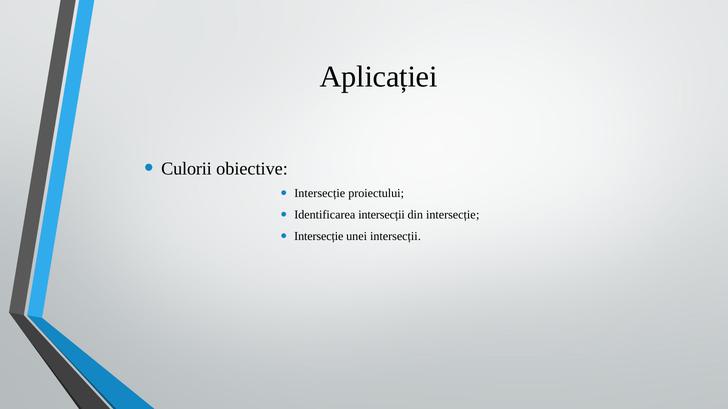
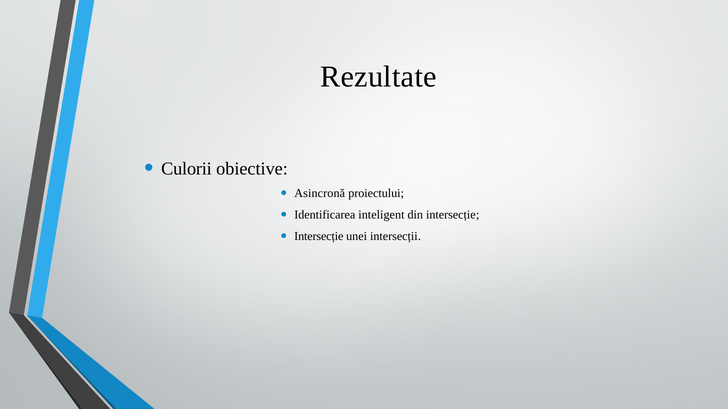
Aplicației: Aplicației -> Rezultate
Intersecție at (320, 194): Intersecție -> Asincronă
Identificarea intersecții: intersecții -> inteligent
